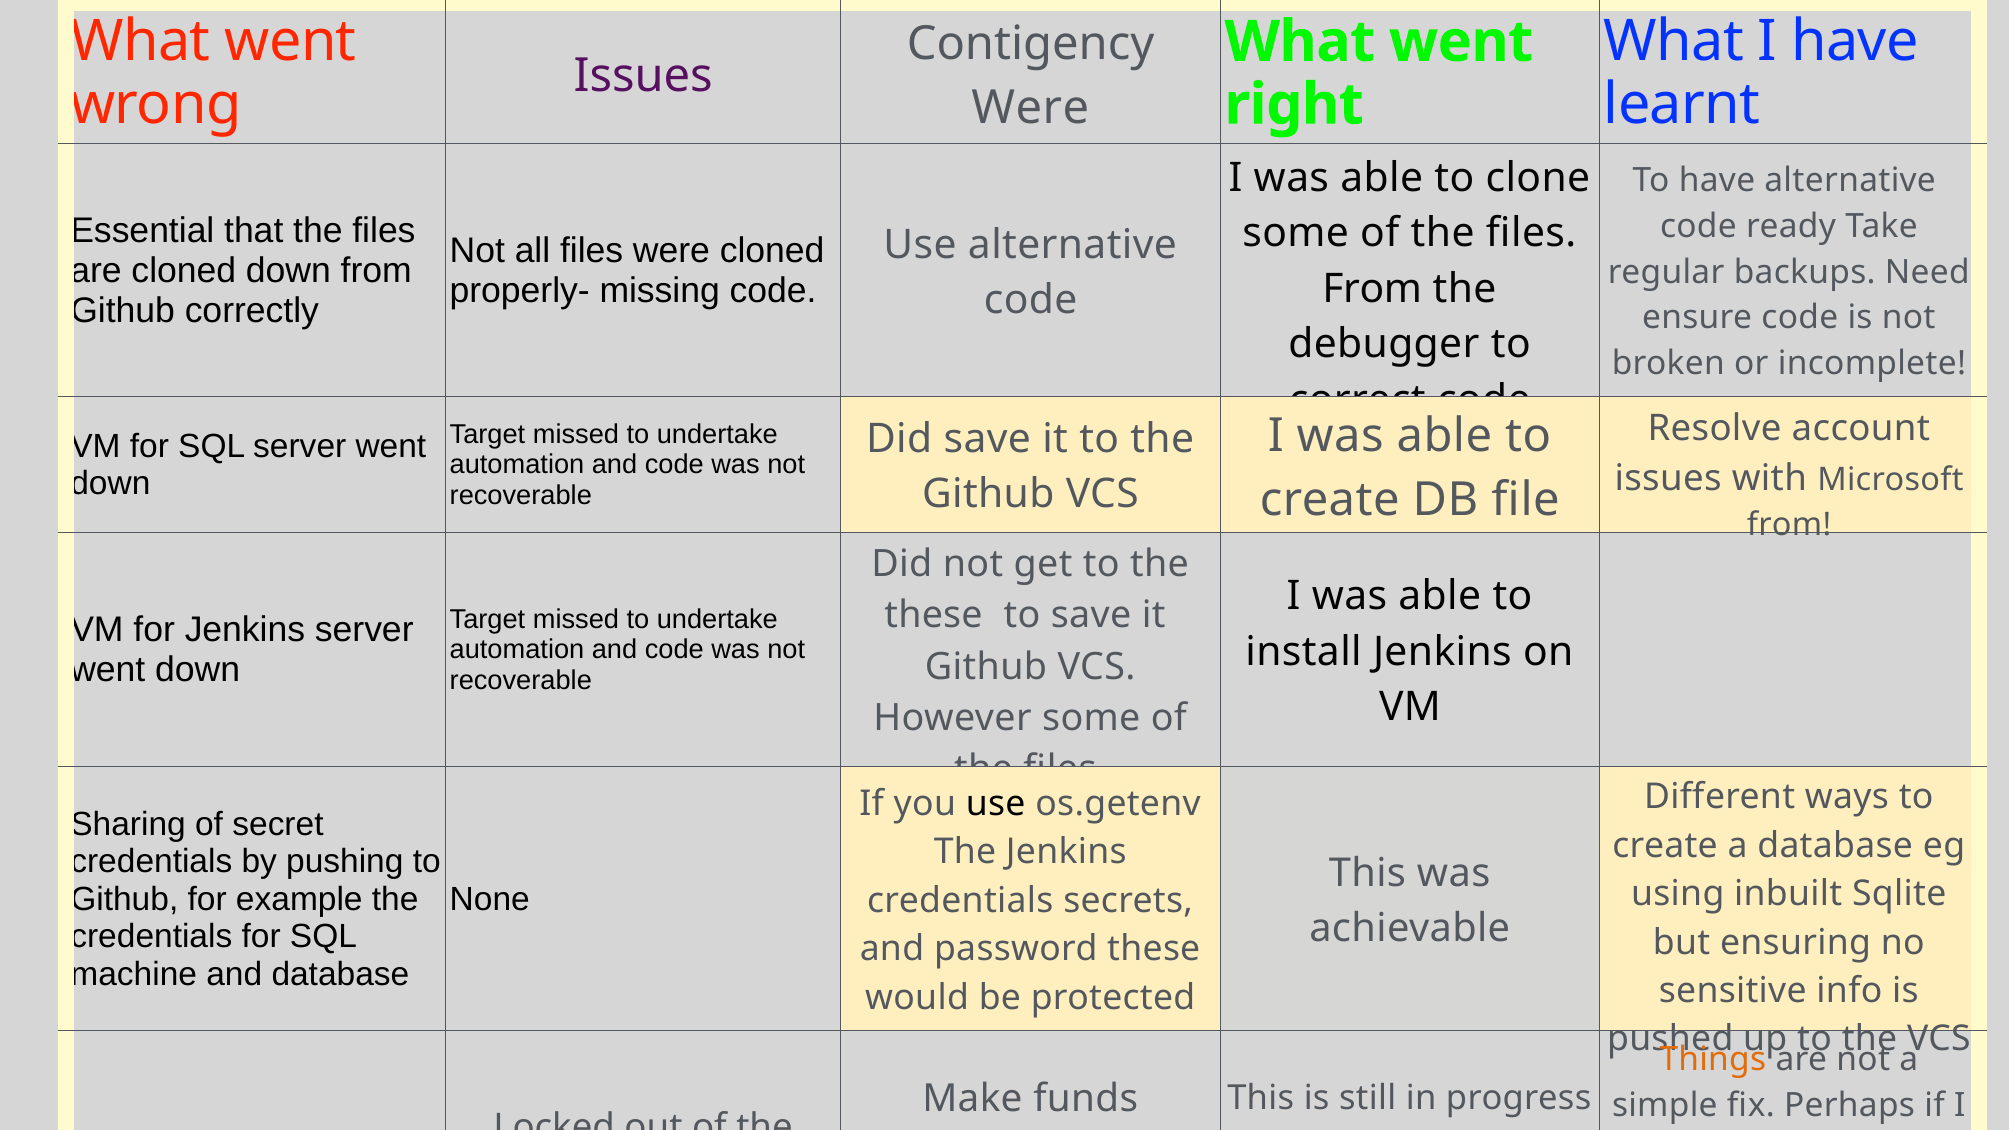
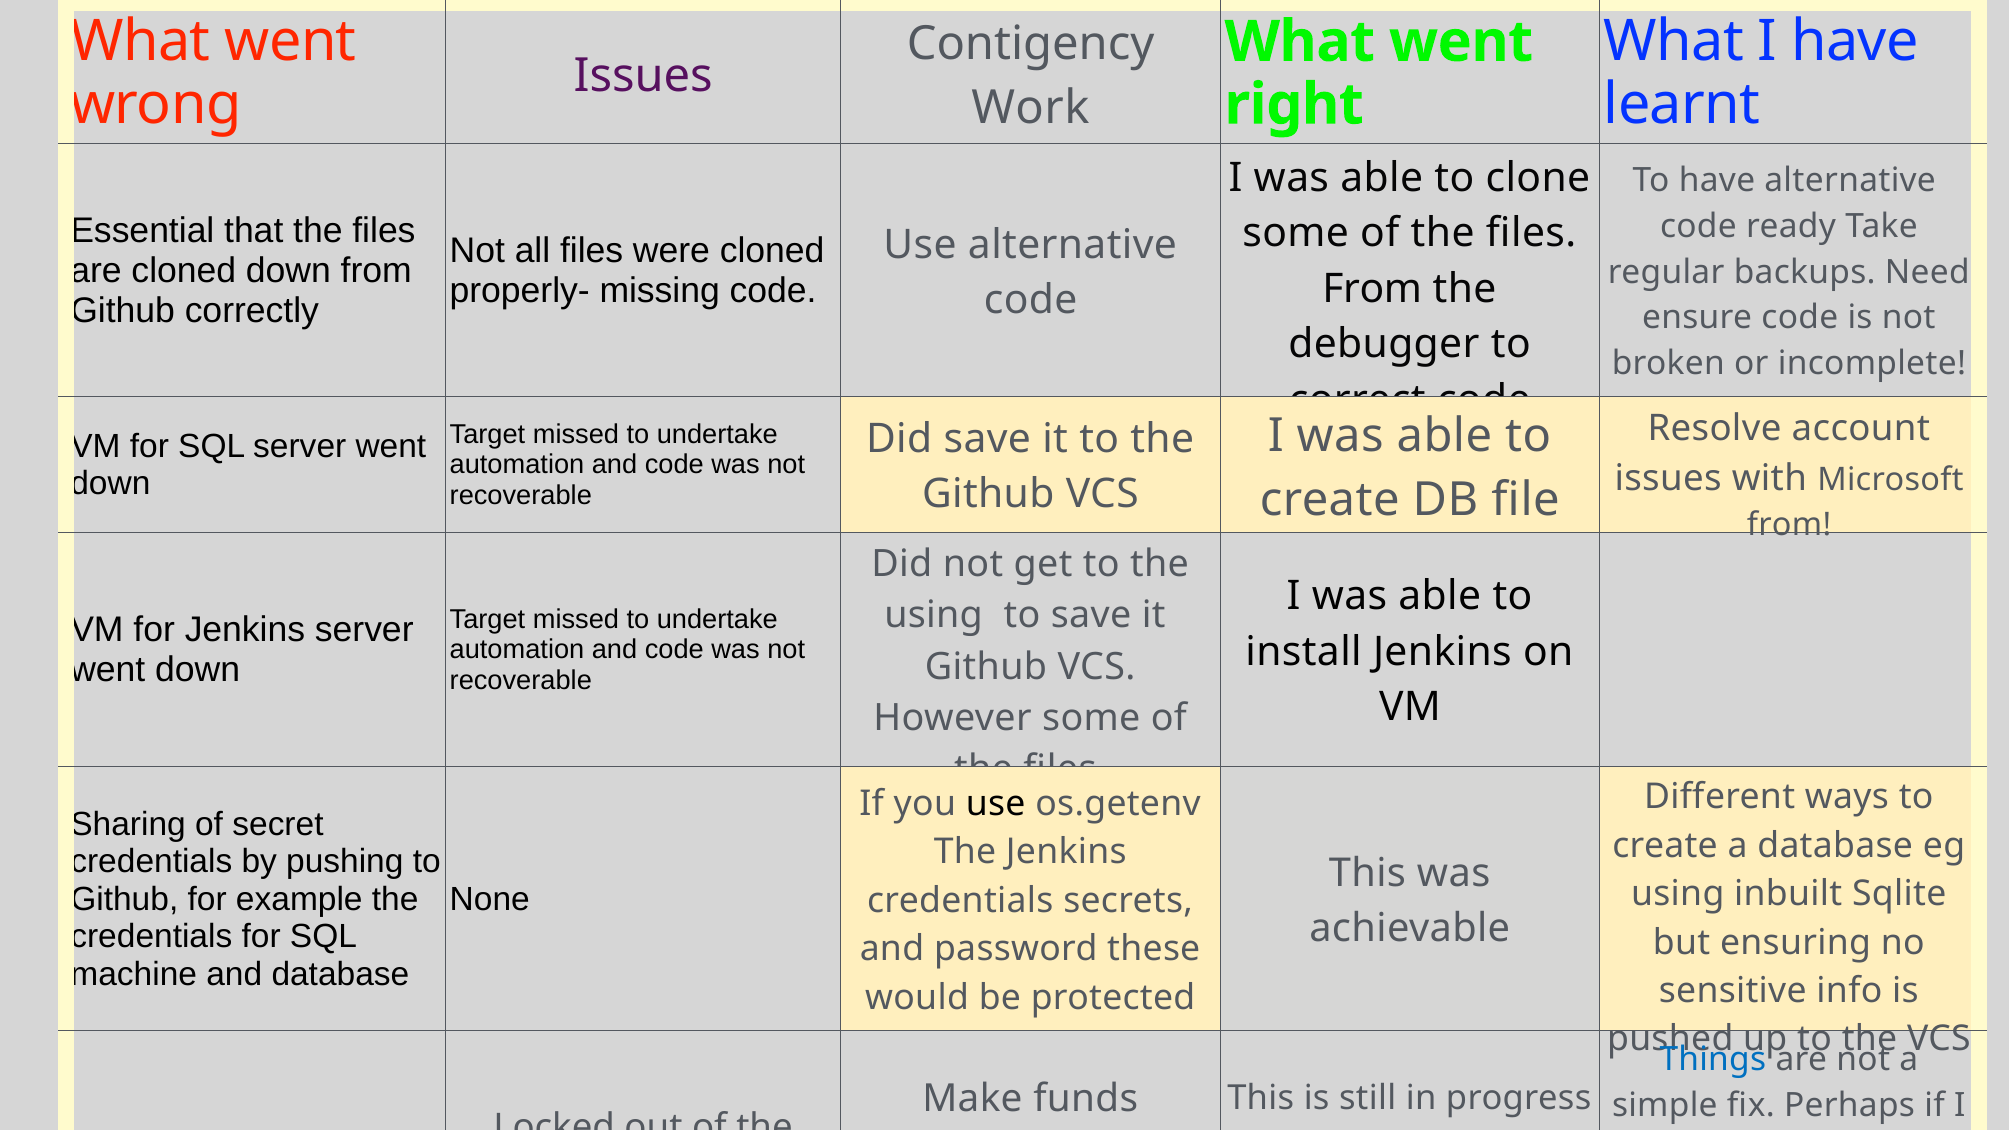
Were at (1030, 108): Were -> Work
these at (934, 615): these -> using
Things colour: orange -> blue
